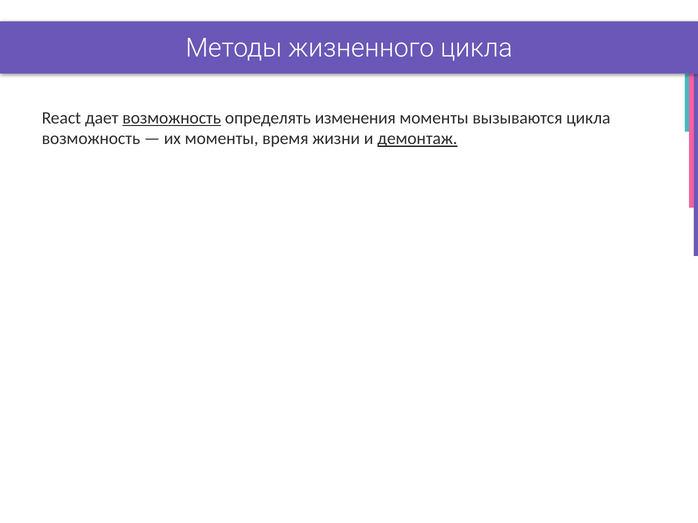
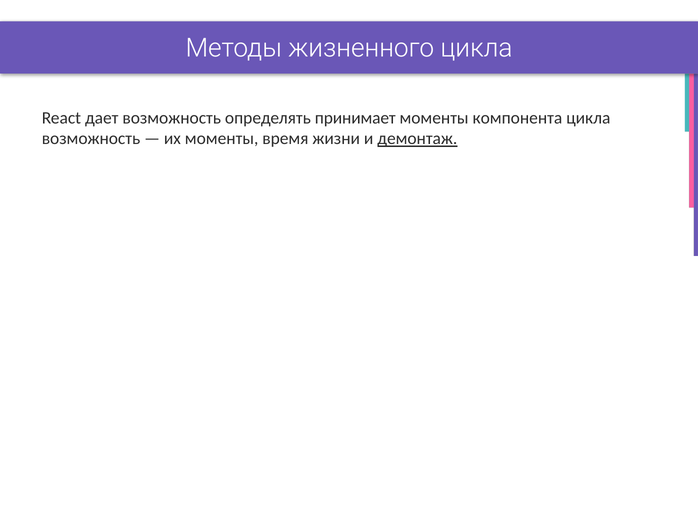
возможность at (172, 118) underline: present -> none
изменения: изменения -> принимает
вызываются: вызываются -> компонента
